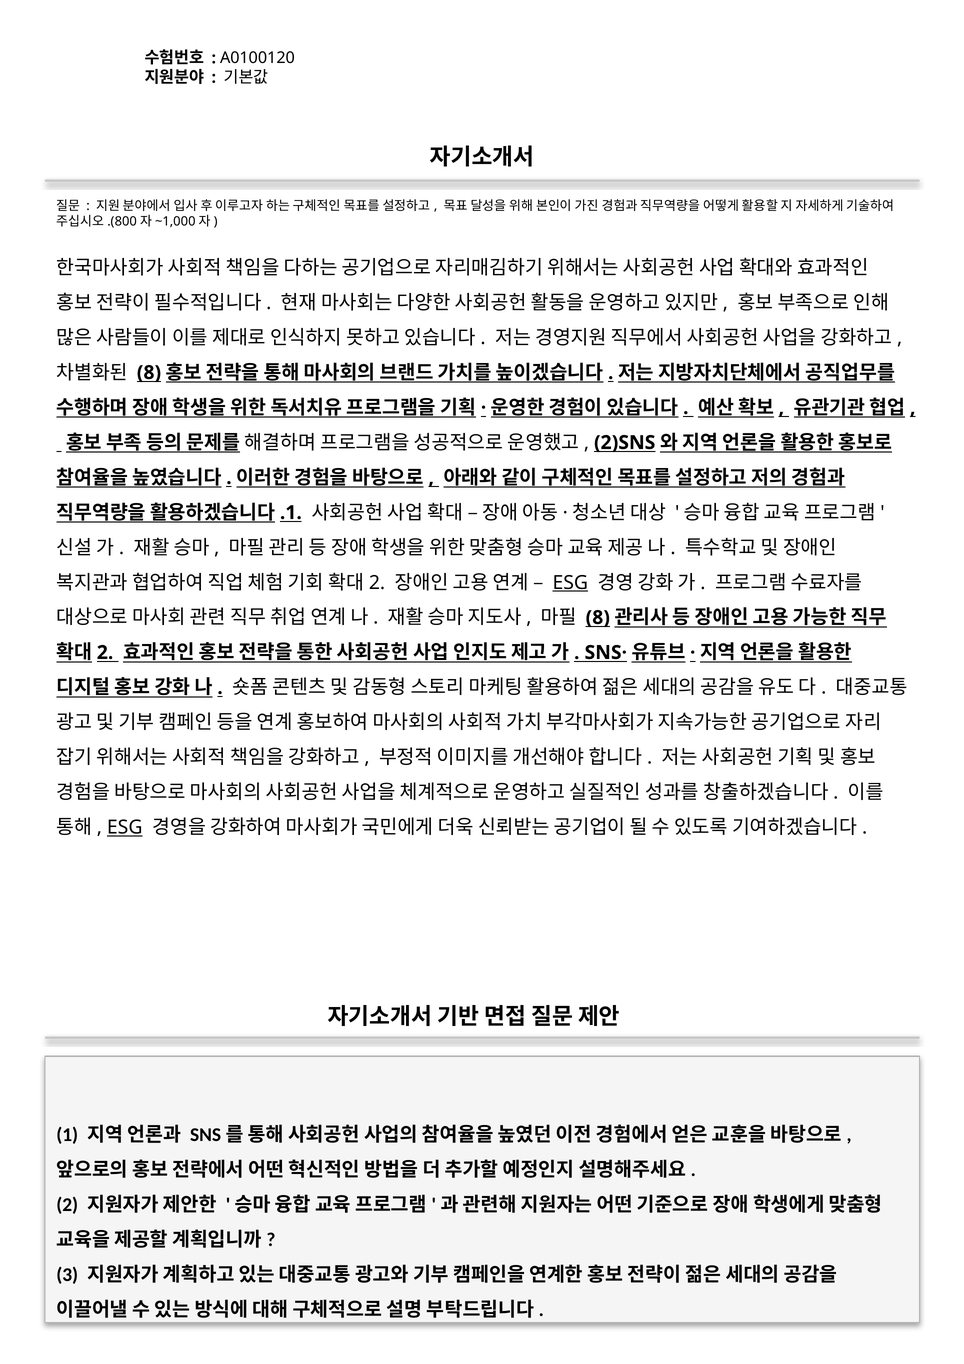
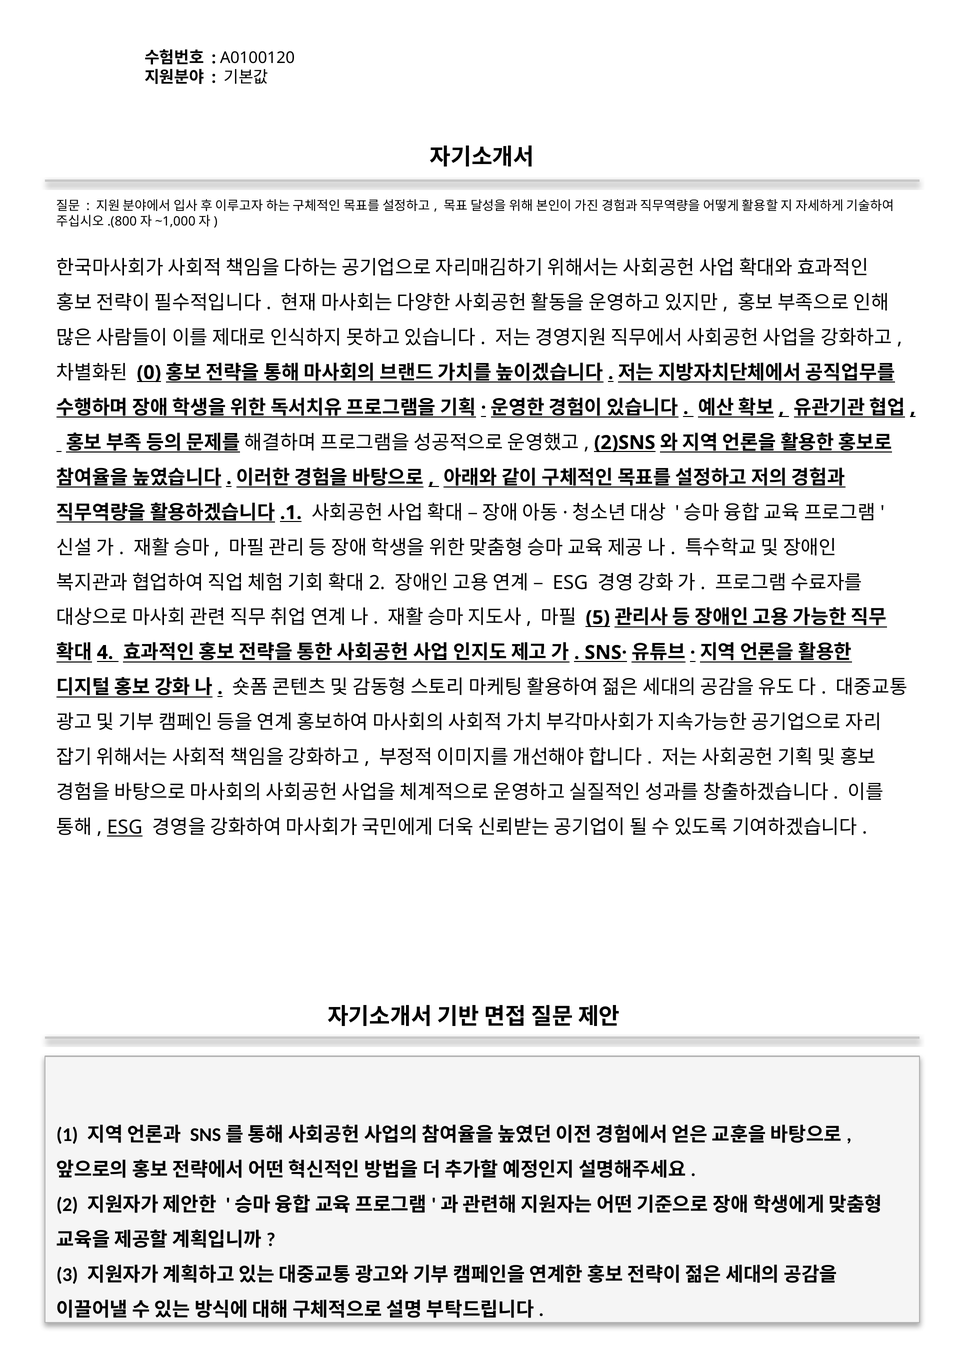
8 at (149, 372): 8 -> 0
ESG at (570, 582) underline: present -> none
8 at (598, 617): 8 -> 5
2 at (105, 652): 2 -> 4
